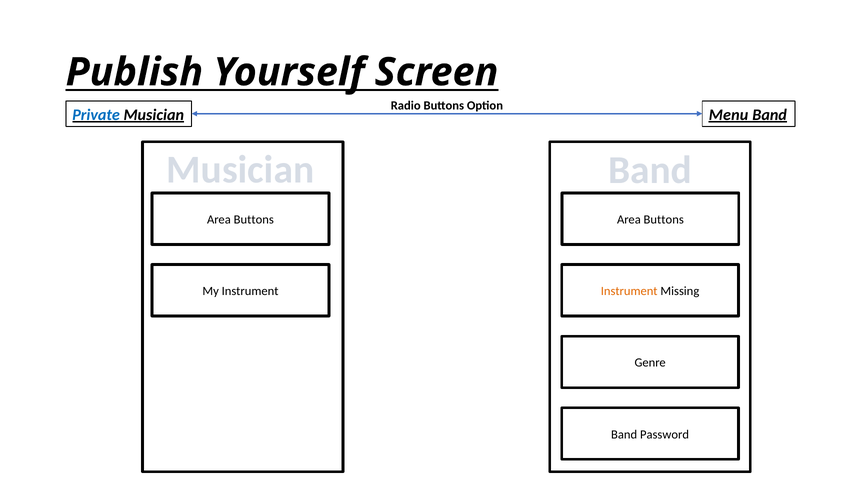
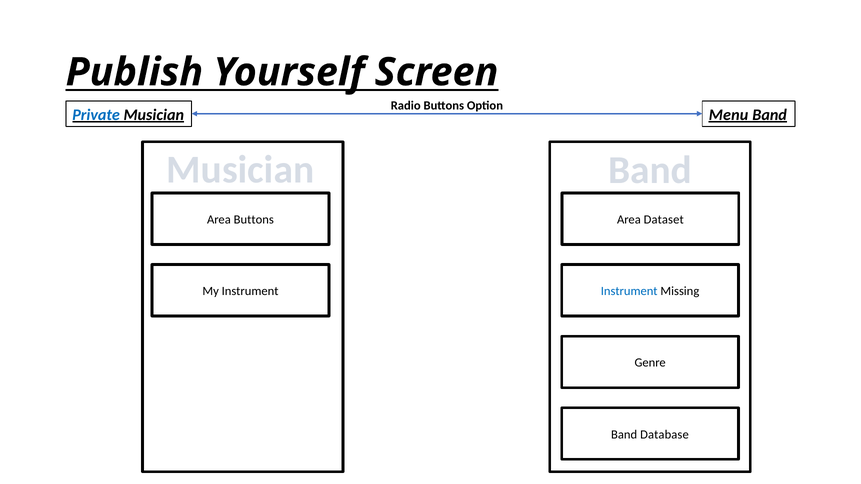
Buttons at (664, 220): Buttons -> Dataset
Instrument at (629, 291) colour: orange -> blue
Password: Password -> Database
